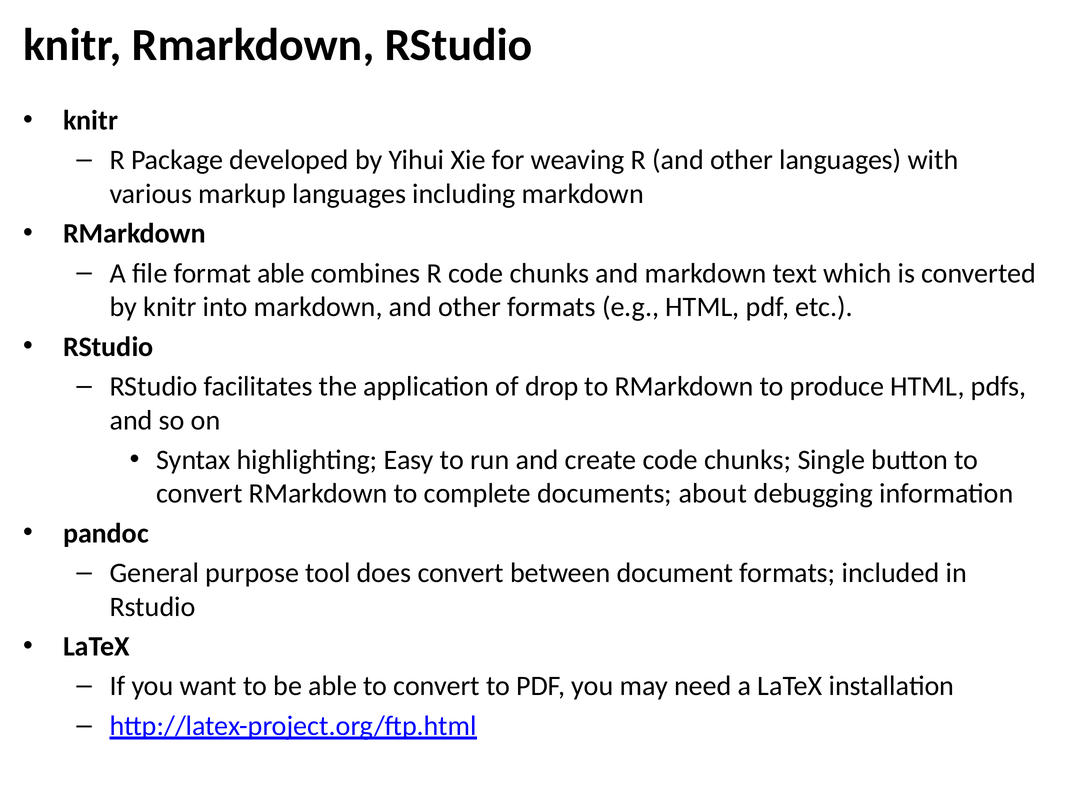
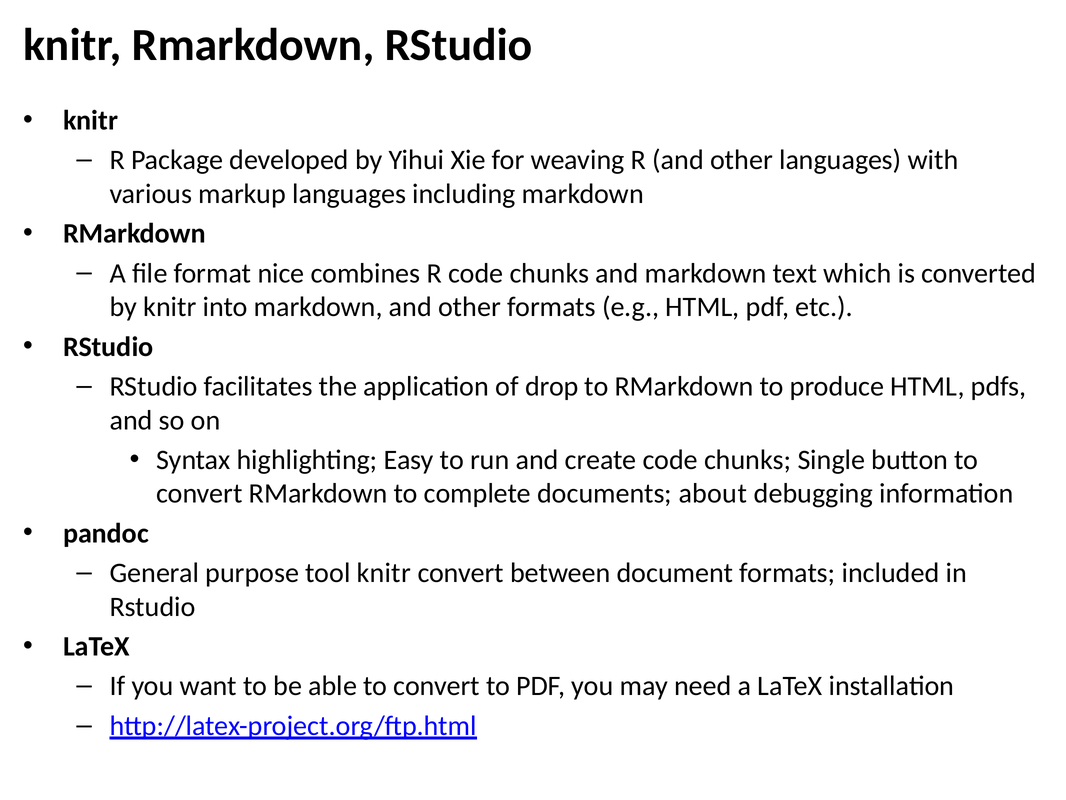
format able: able -> nice
tool does: does -> knitr
